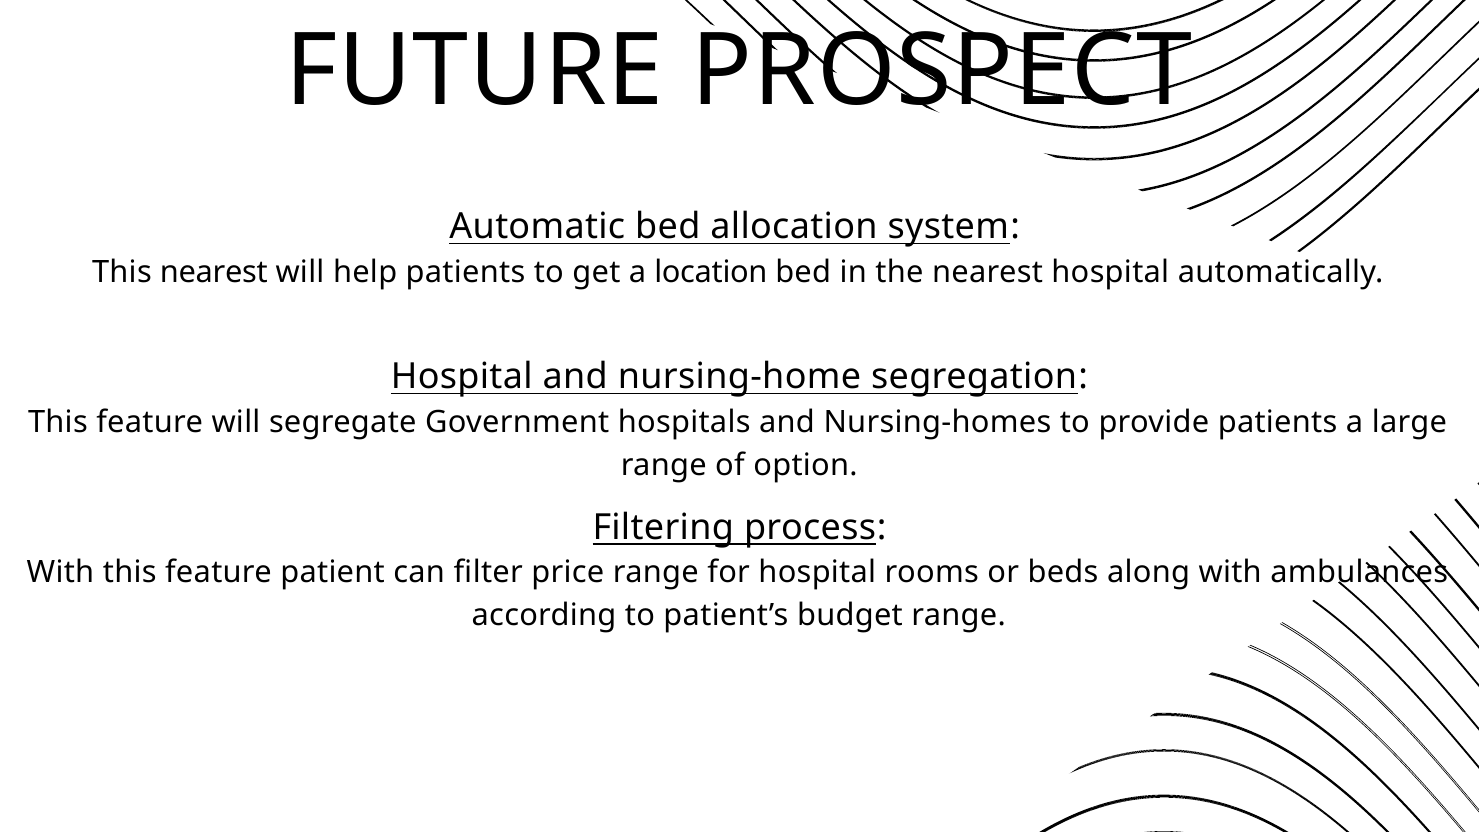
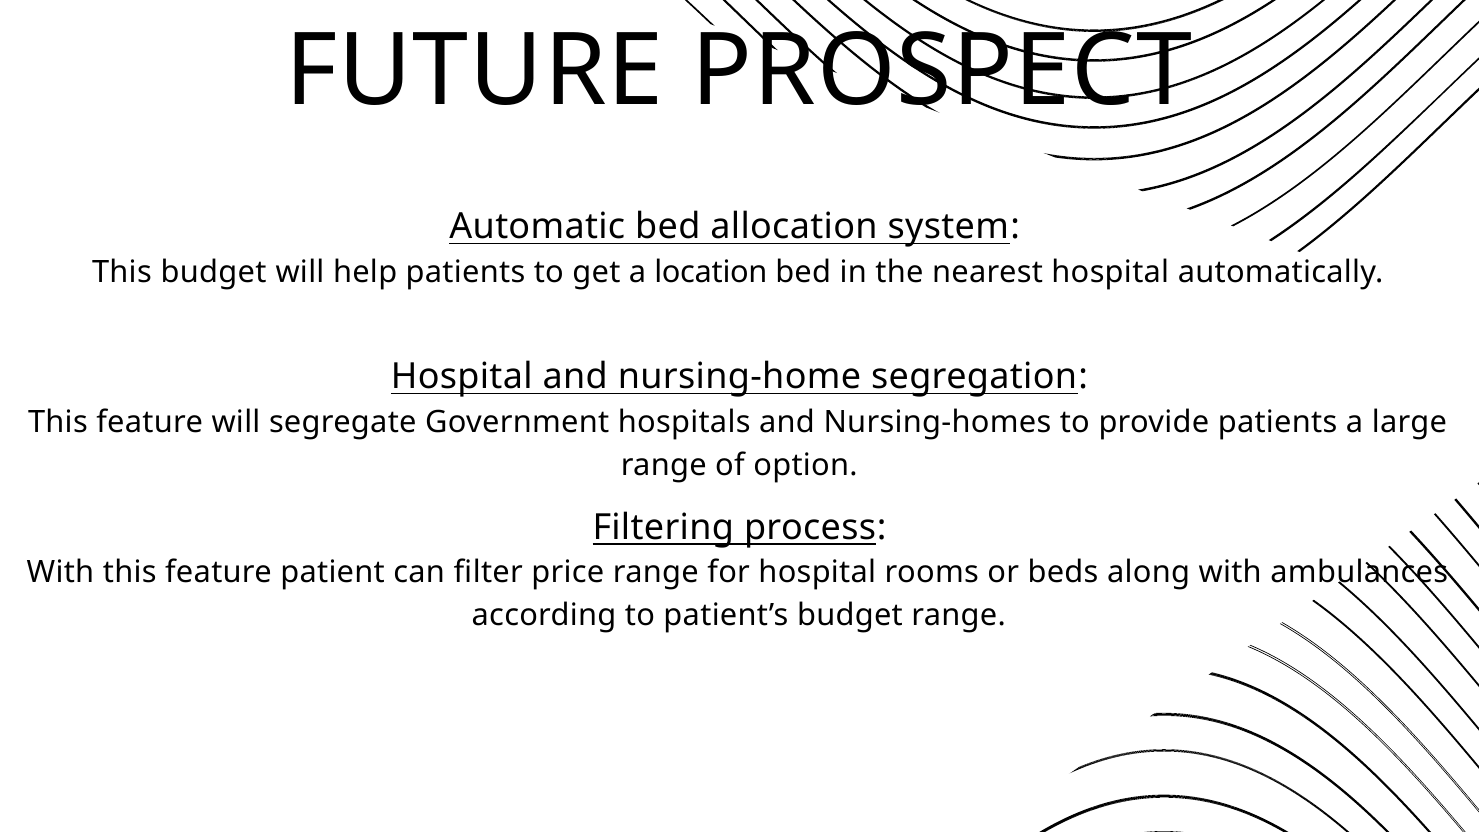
This nearest: nearest -> budget
